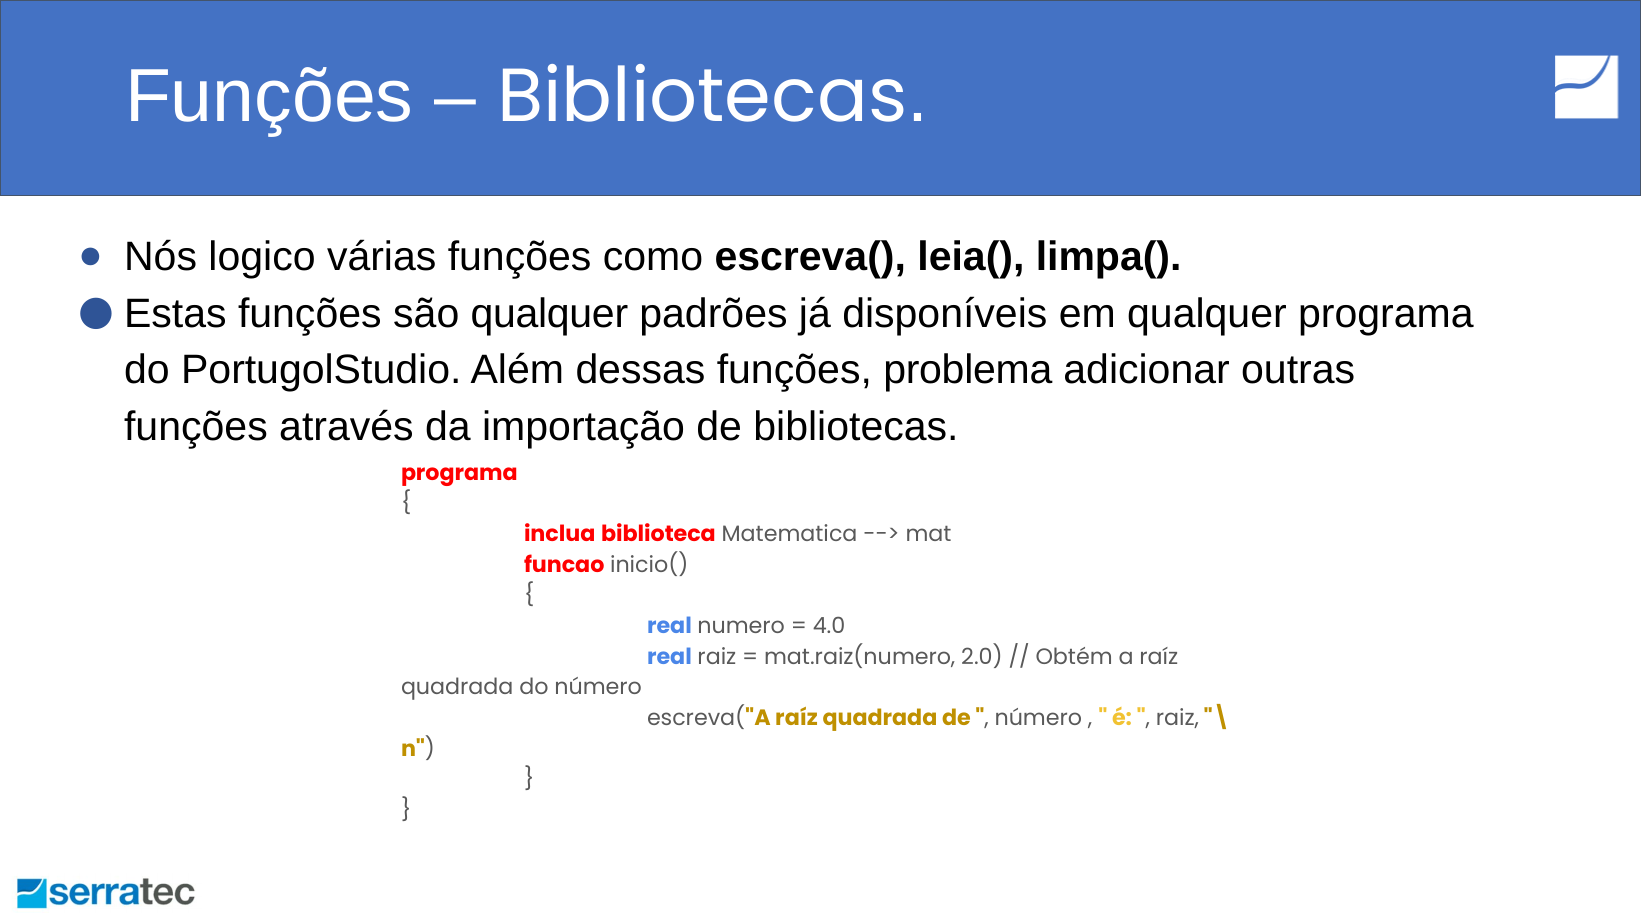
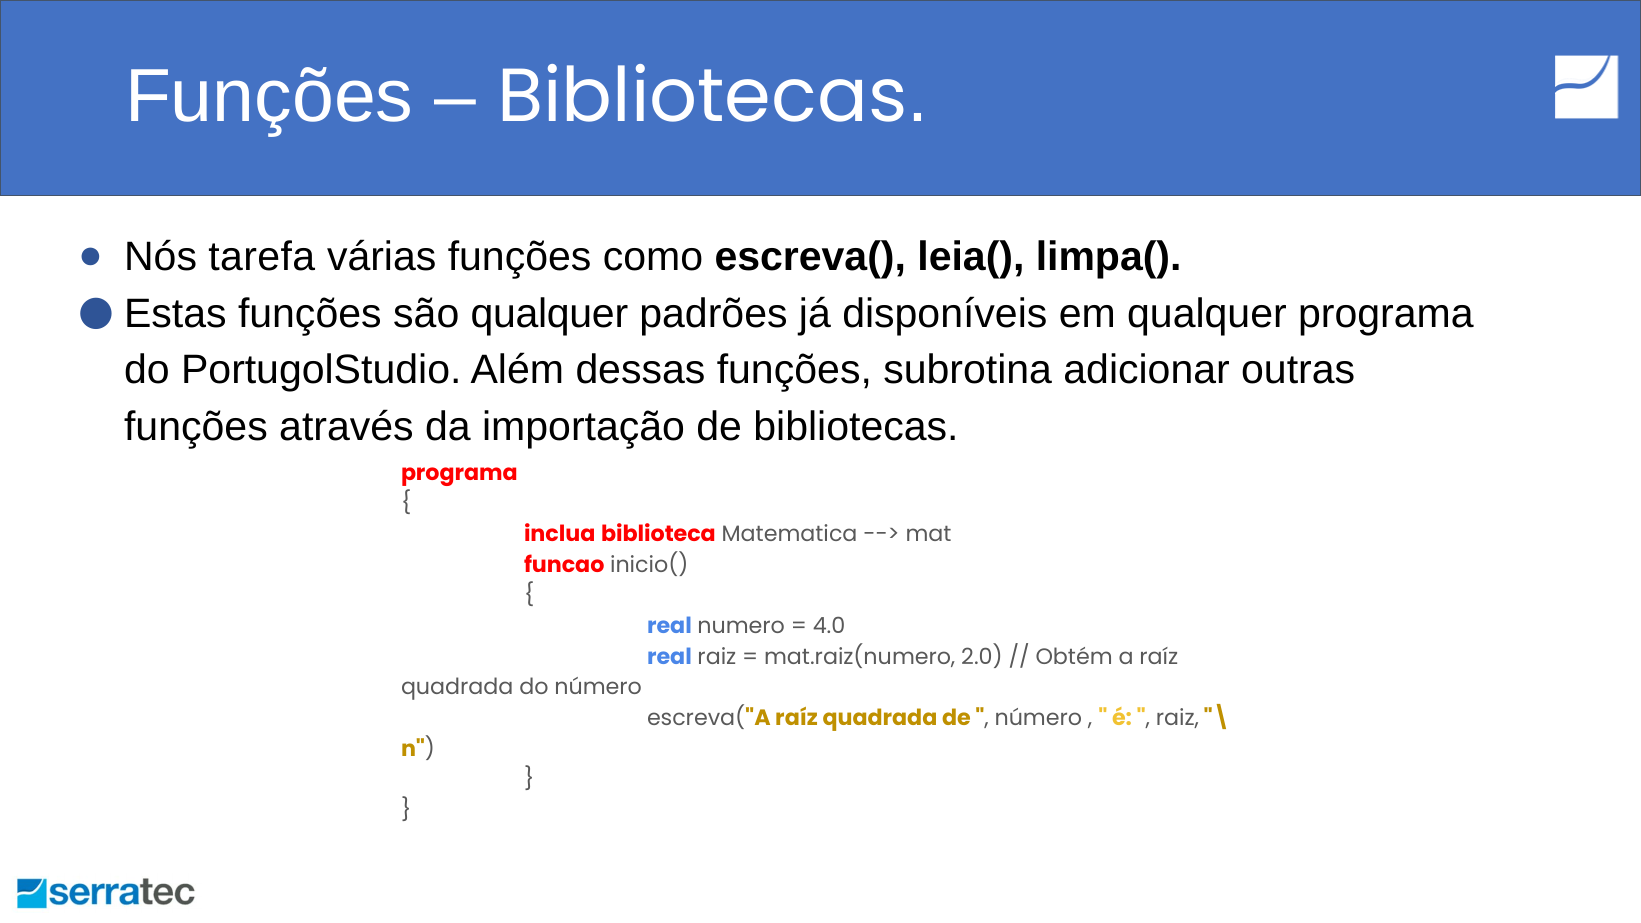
logico: logico -> tarefa
problema: problema -> subrotina
